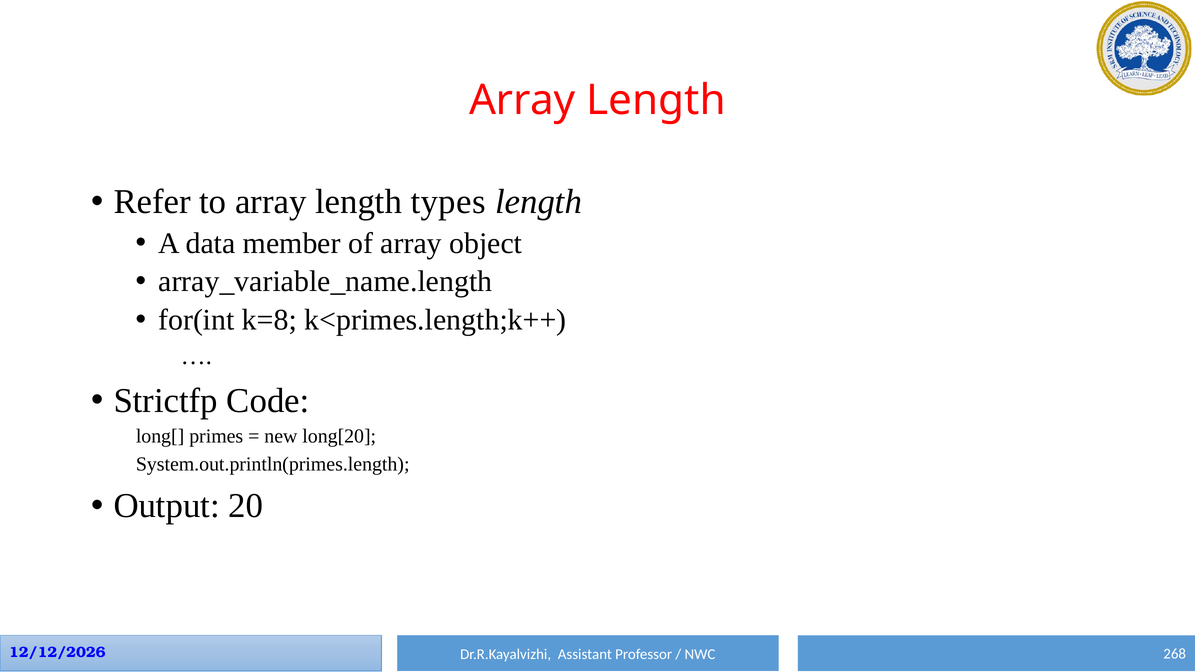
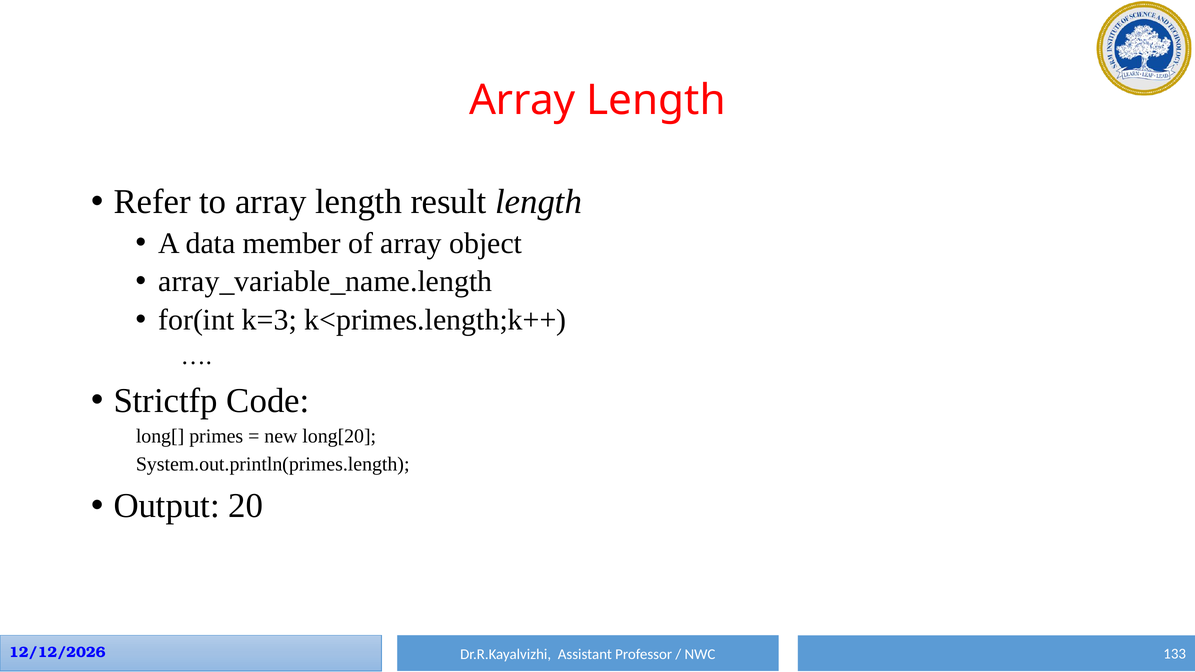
types: types -> result
k=8: k=8 -> k=3
268: 268 -> 133
